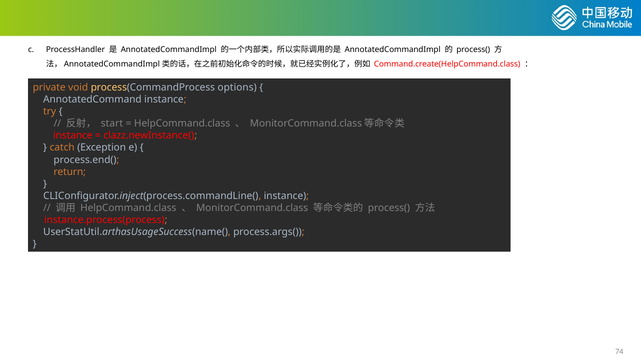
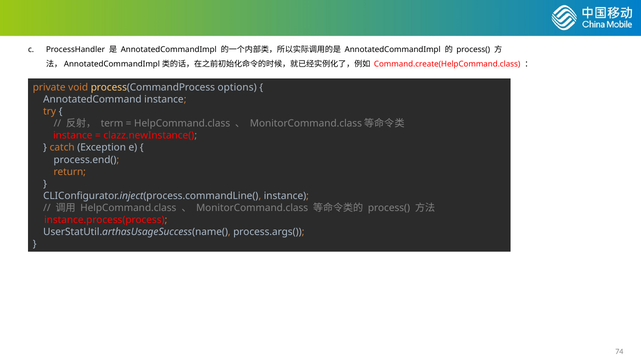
start: start -> term
